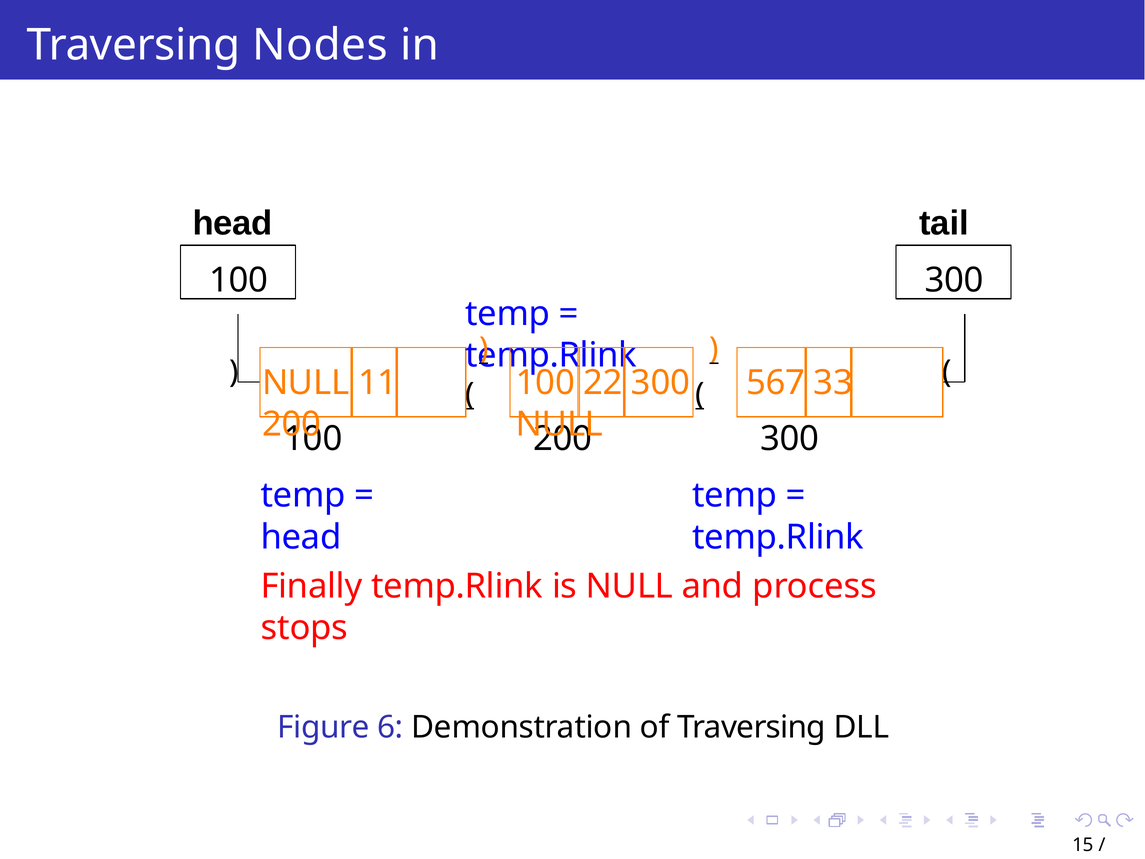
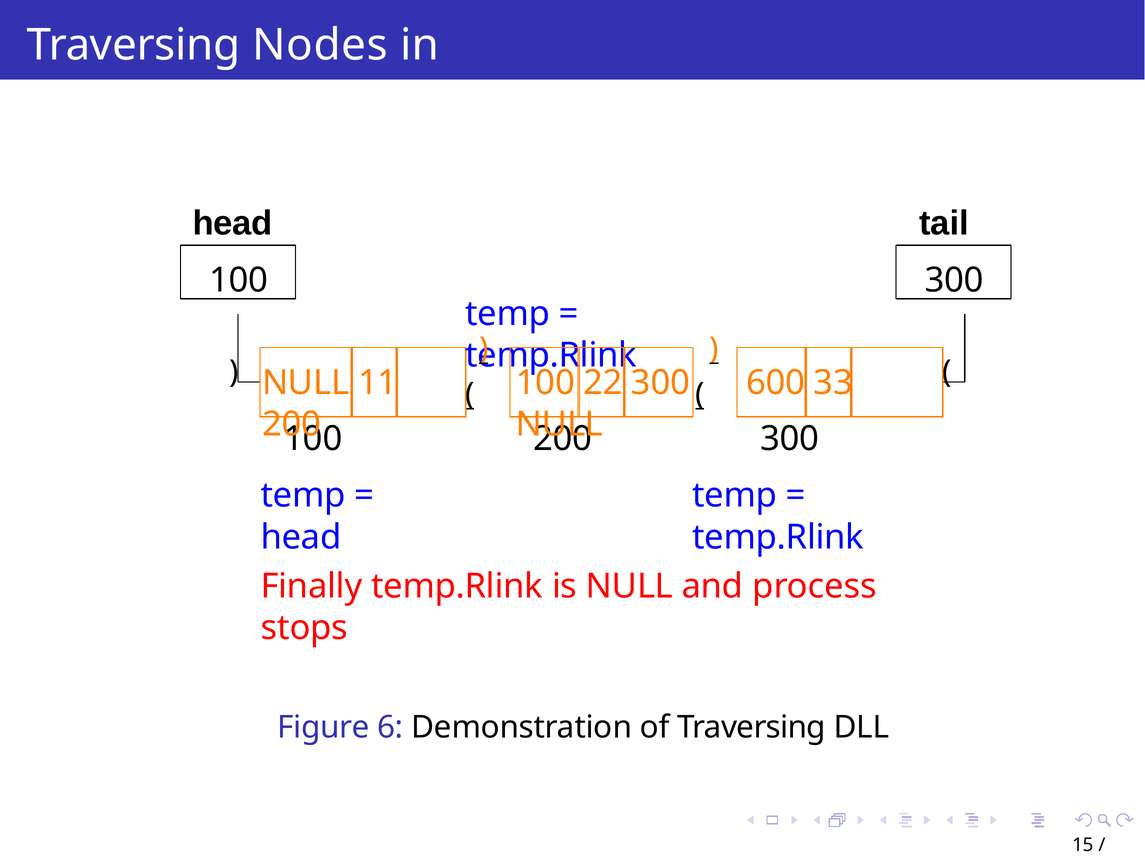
567: 567 -> 600
